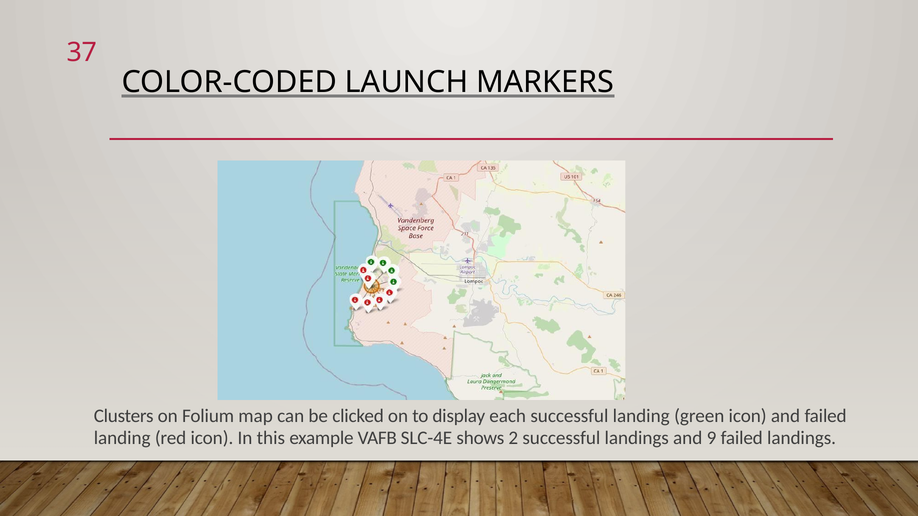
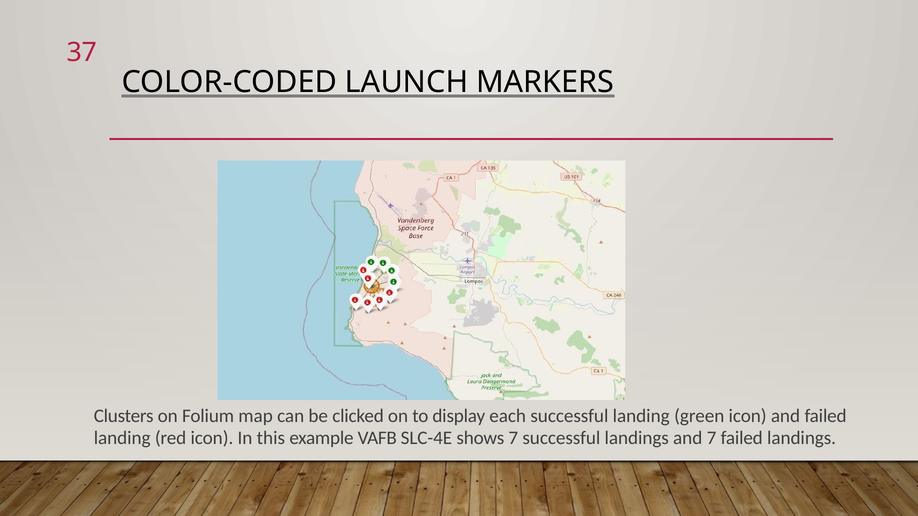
shows 2: 2 -> 7
and 9: 9 -> 7
